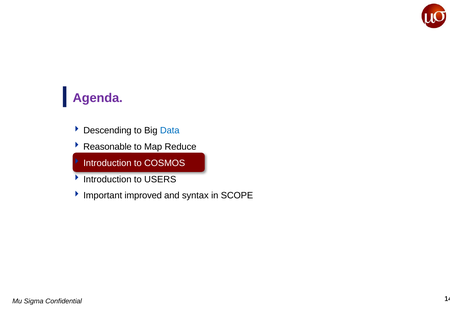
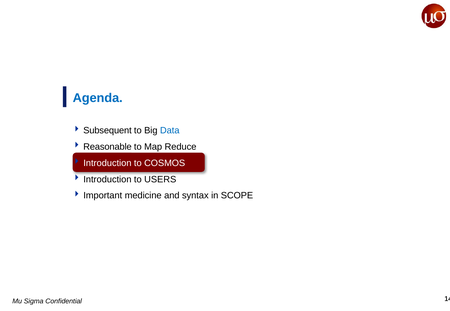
Agenda colour: purple -> blue
Descending: Descending -> Subsequent
improved: improved -> medicine
